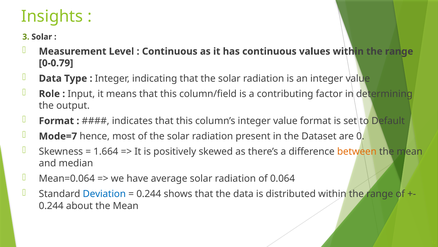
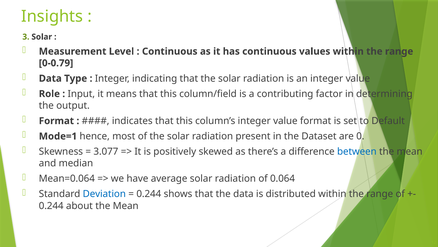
Mode=7: Mode=7 -> Mode=1
1.664: 1.664 -> 3.077
between colour: orange -> blue
